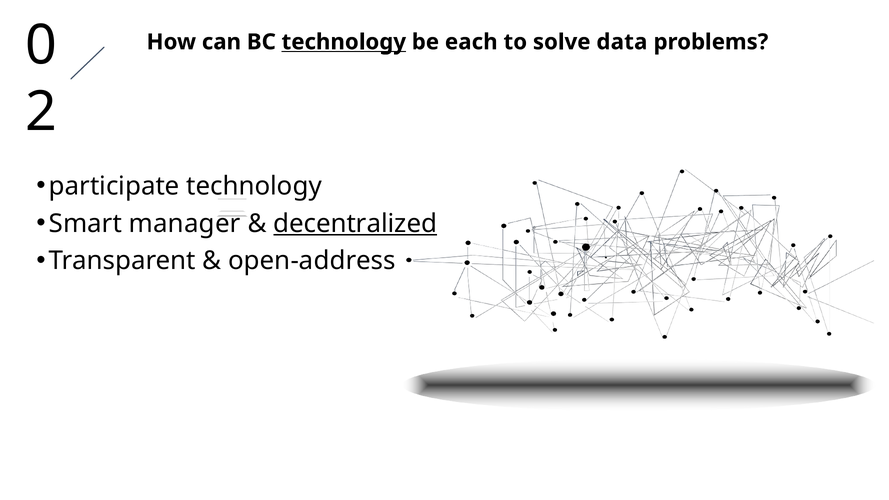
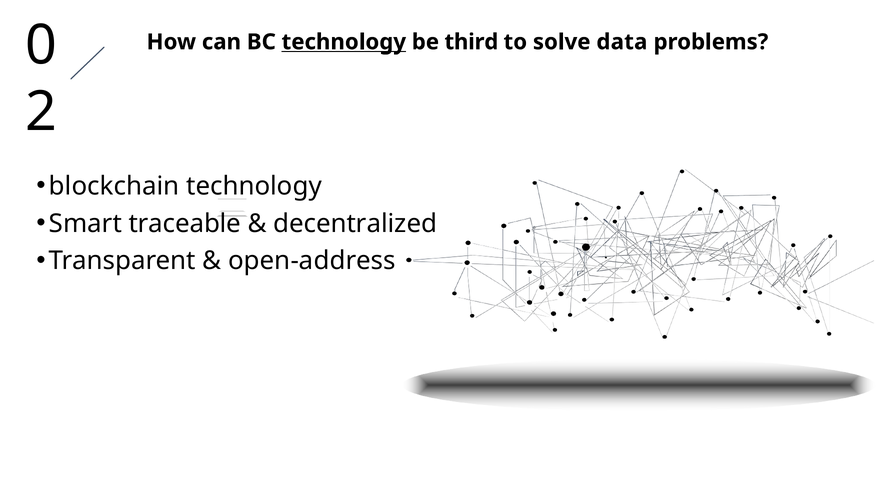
each: each -> third
participate: participate -> blockchain
manager: manager -> traceable
decentralized underline: present -> none
